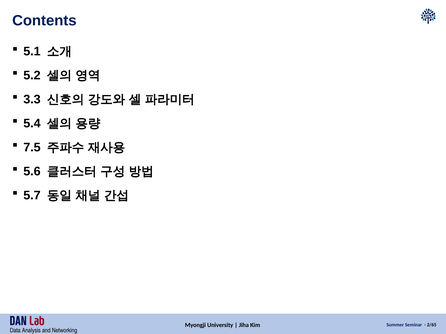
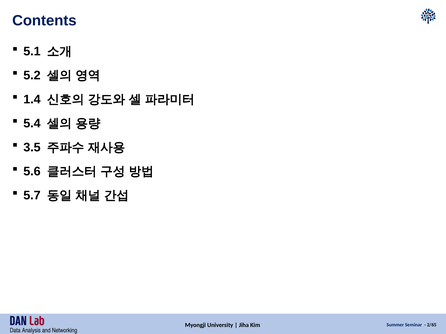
3.3: 3.3 -> 1.4
7.5: 7.5 -> 3.5
